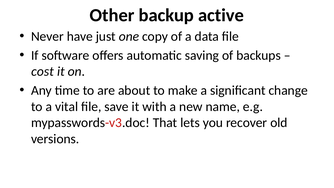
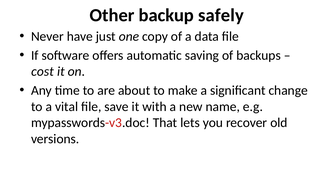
active: active -> safely
